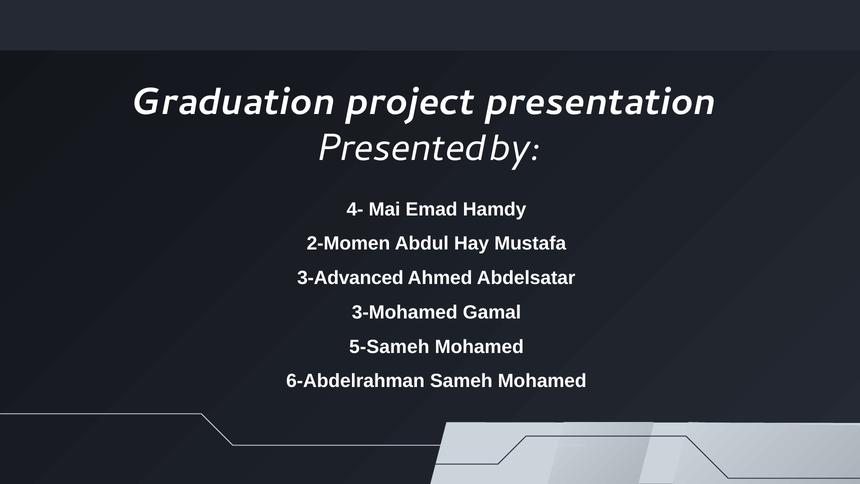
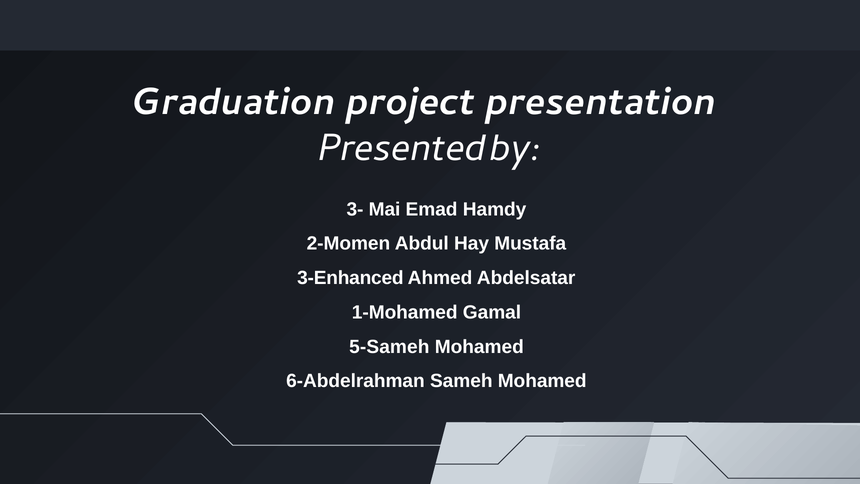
4-: 4- -> 3-
3-Advanced: 3-Advanced -> 3-Enhanced
3-Mohamed: 3-Mohamed -> 1-Mohamed
